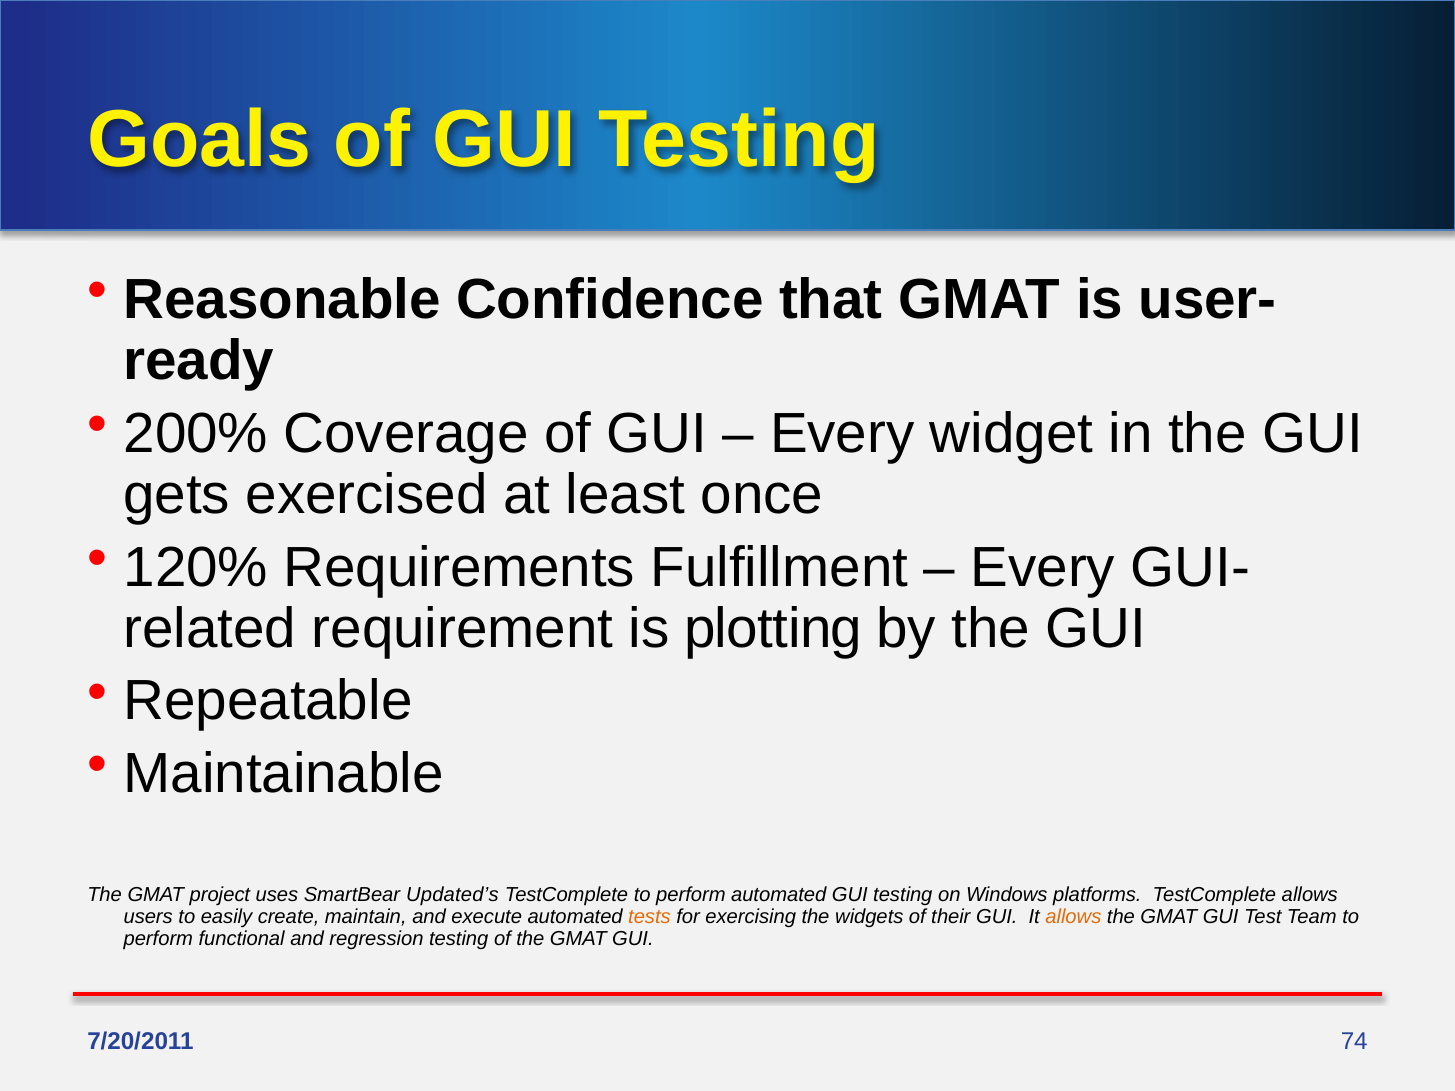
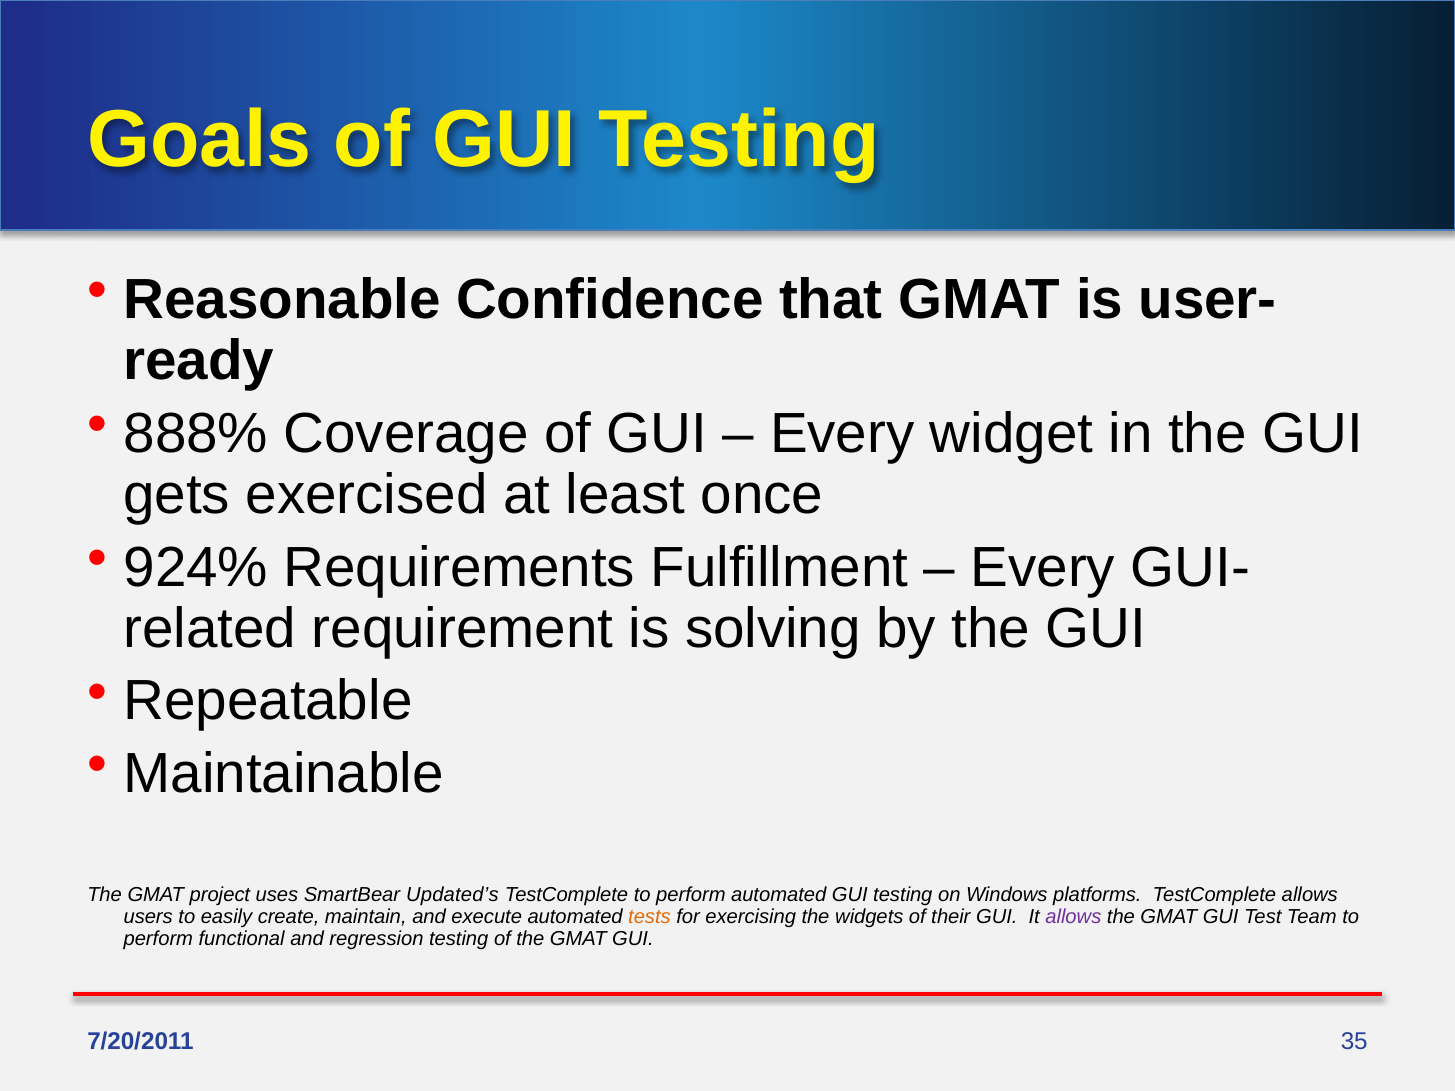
200%: 200% -> 888%
120%: 120% -> 924%
plotting: plotting -> solving
allows at (1073, 917) colour: orange -> purple
74: 74 -> 35
